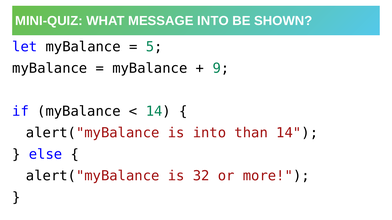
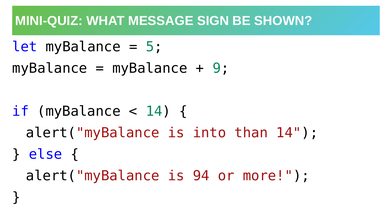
MESSAGE INTO: INTO -> SIGN
32: 32 -> 94
